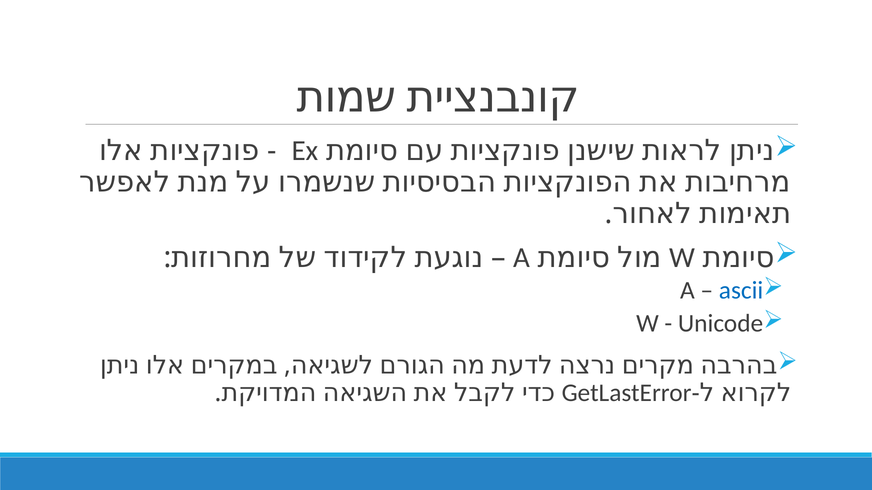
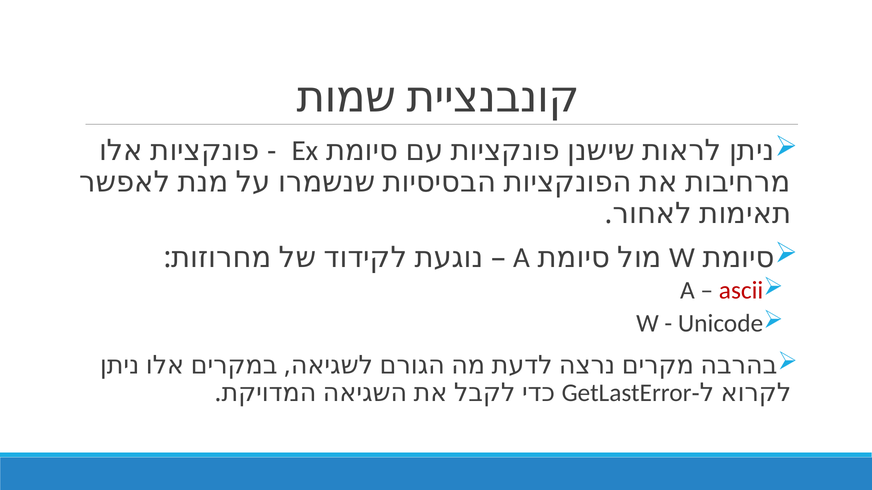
ascii colour: blue -> red
